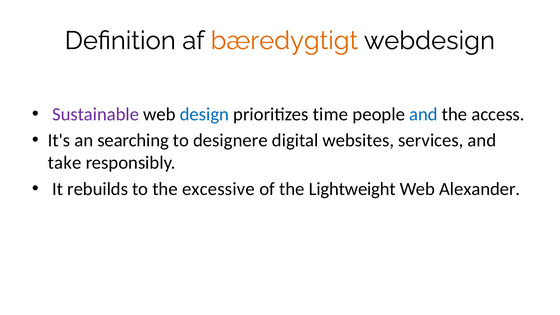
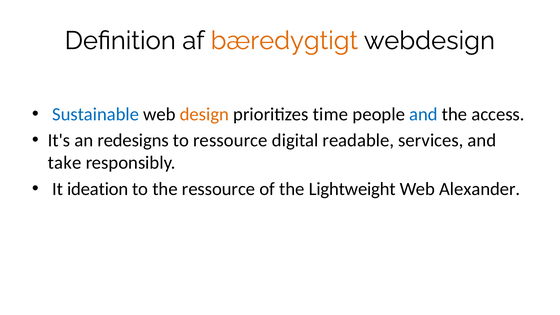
Sustainable colour: purple -> blue
design colour: blue -> orange
searching: searching -> redesigns
to designere: designere -> ressource
websites: websites -> readable
rebuilds: rebuilds -> ideation
the excessive: excessive -> ressource
